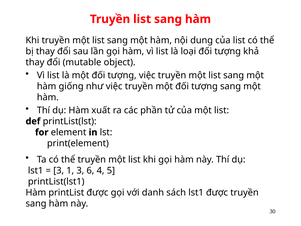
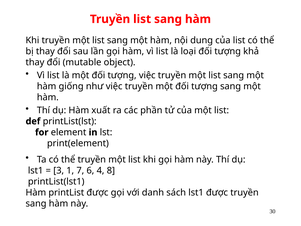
1 3: 3 -> 7
5: 5 -> 8
